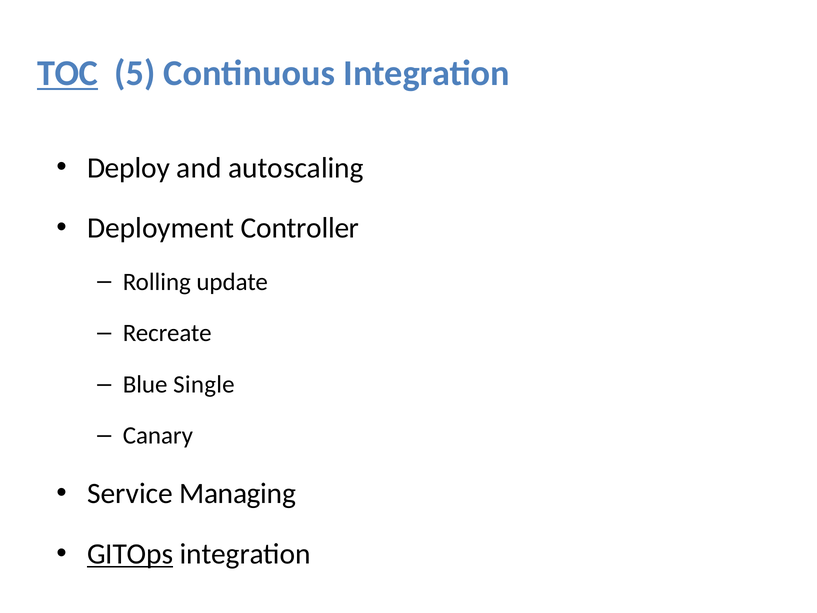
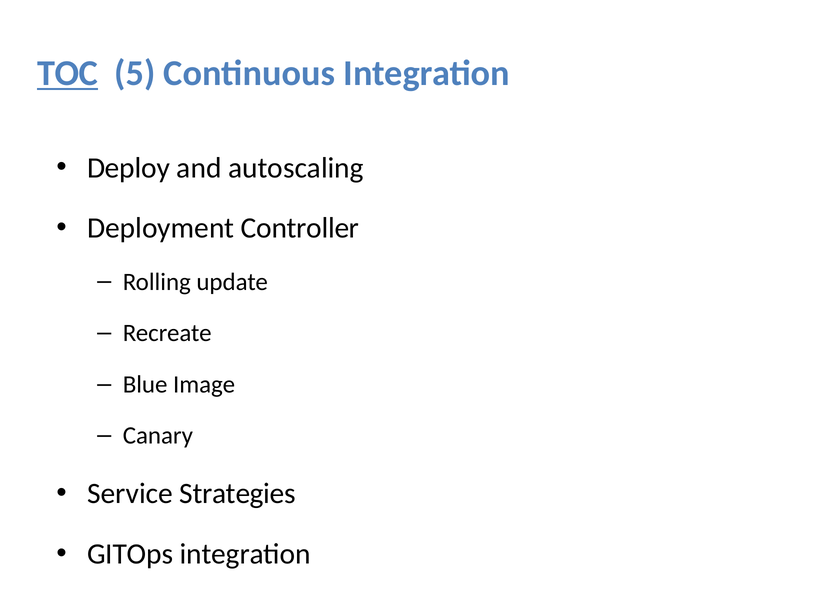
Single: Single -> Image
Managing: Managing -> Strategies
GITOps underline: present -> none
